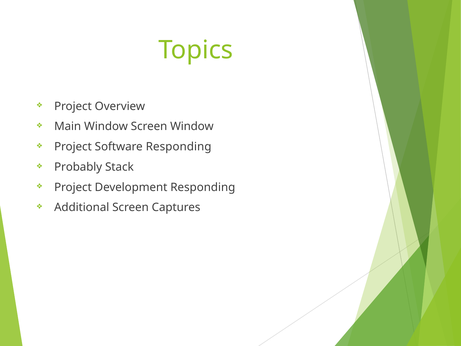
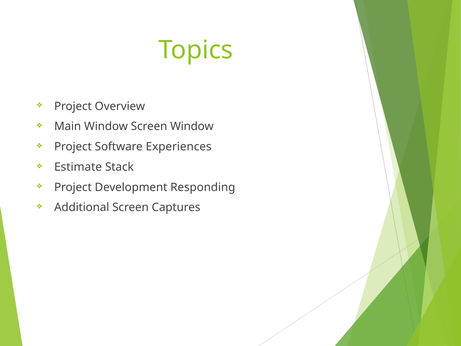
Software Responding: Responding -> Experiences
Probably: Probably -> Estimate
